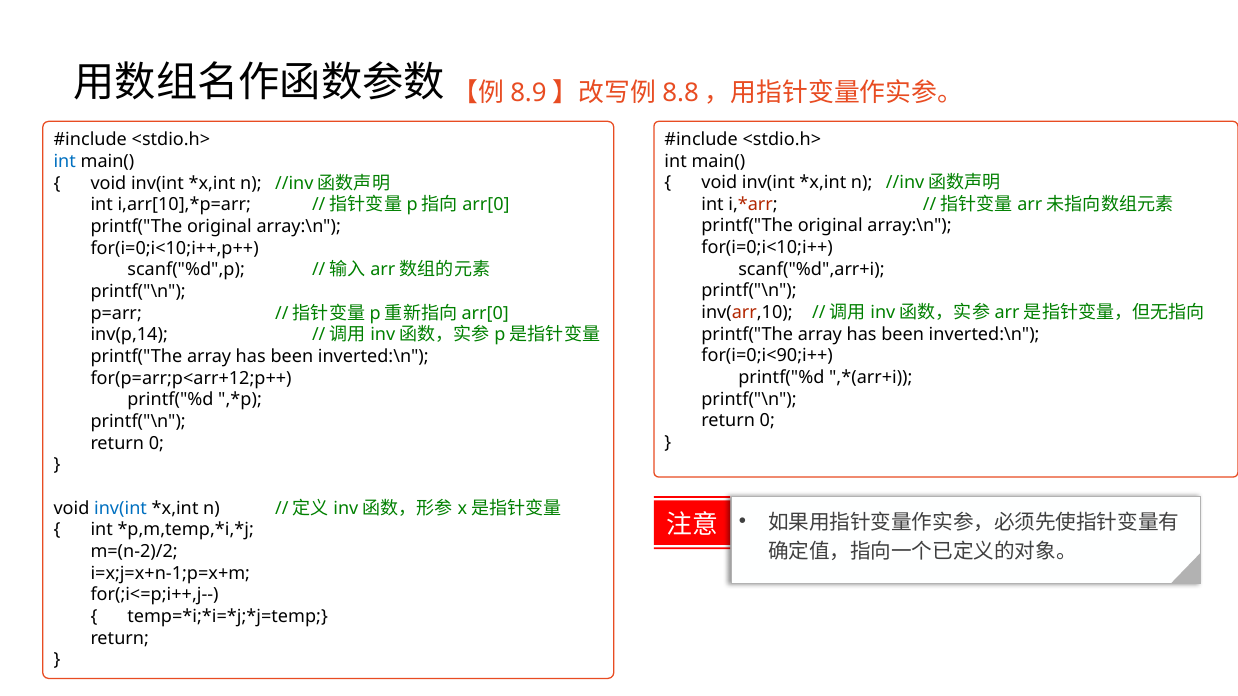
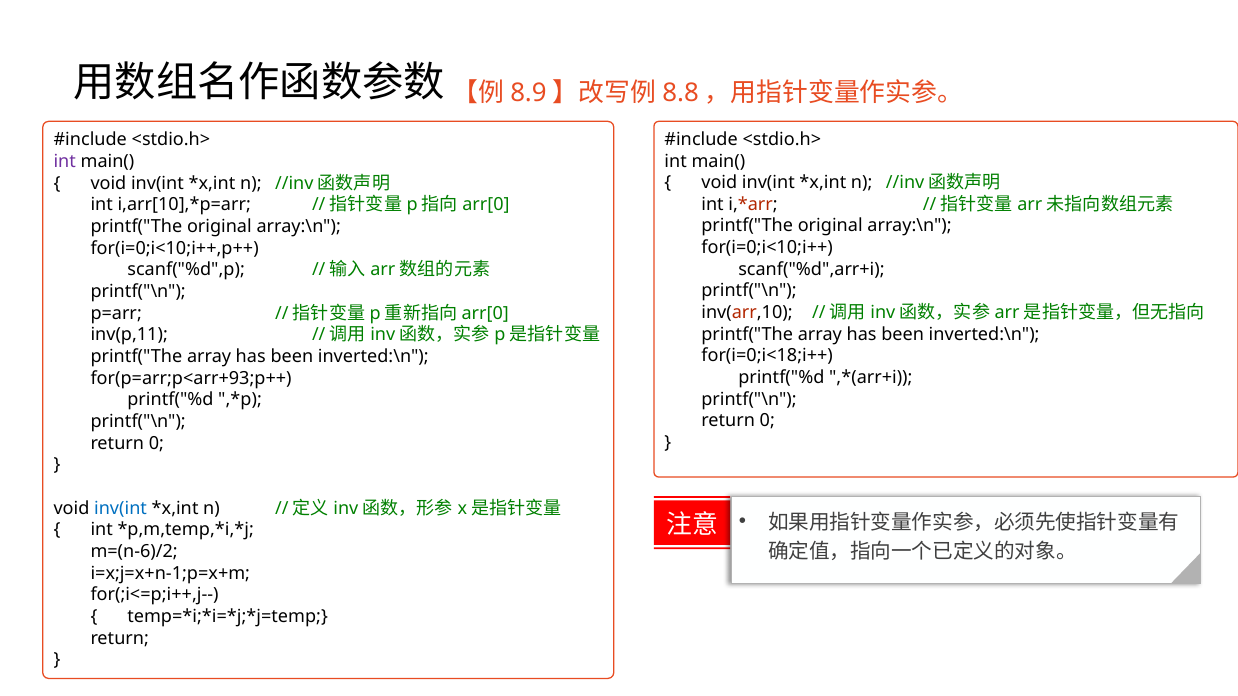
int at (65, 161) colour: blue -> purple
inv(p,14: inv(p,14 -> inv(p,11
for(i=0;i<90;i++: for(i=0;i<90;i++ -> for(i=0;i<18;i++
for(p=arr;p<arr+12;p++: for(p=arr;p<arr+12;p++ -> for(p=arr;p<arr+93;p++
m=(n-2)/2: m=(n-2)/2 -> m=(n-6)/2
